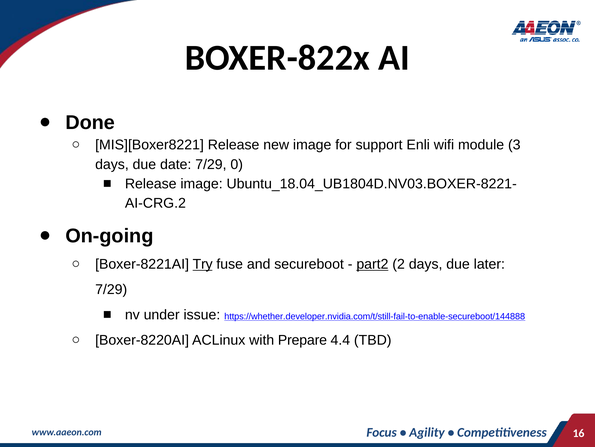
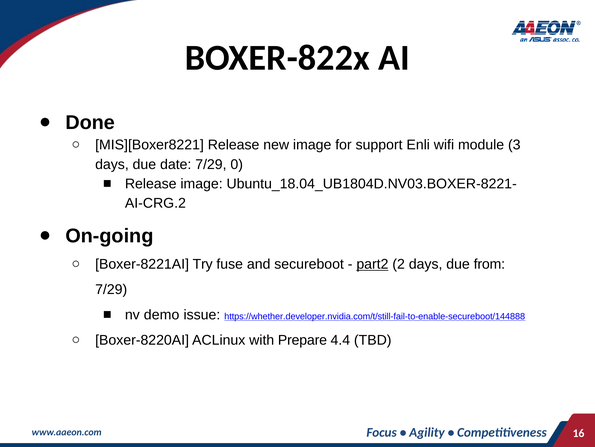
Try underline: present -> none
later: later -> from
under: under -> demo
